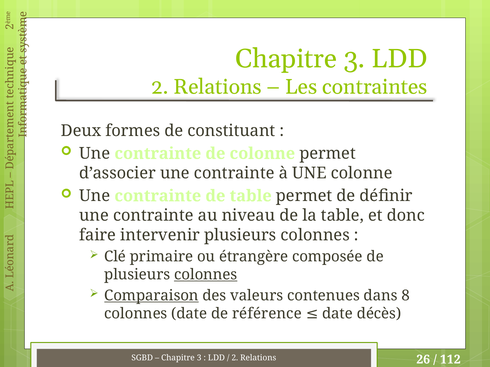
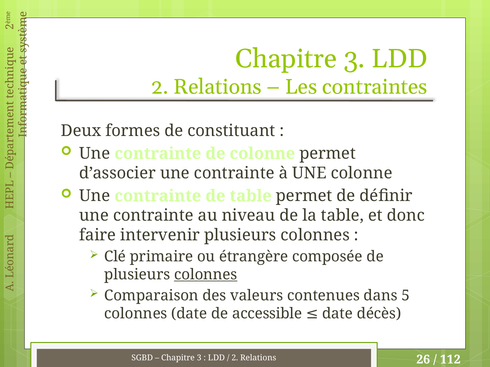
Comparaison underline: present -> none
8: 8 -> 5
référence: référence -> accessible
